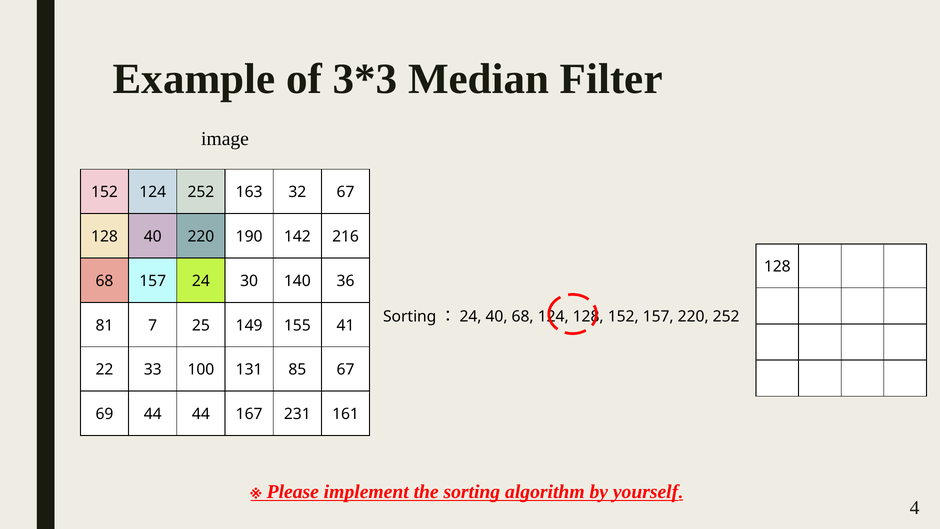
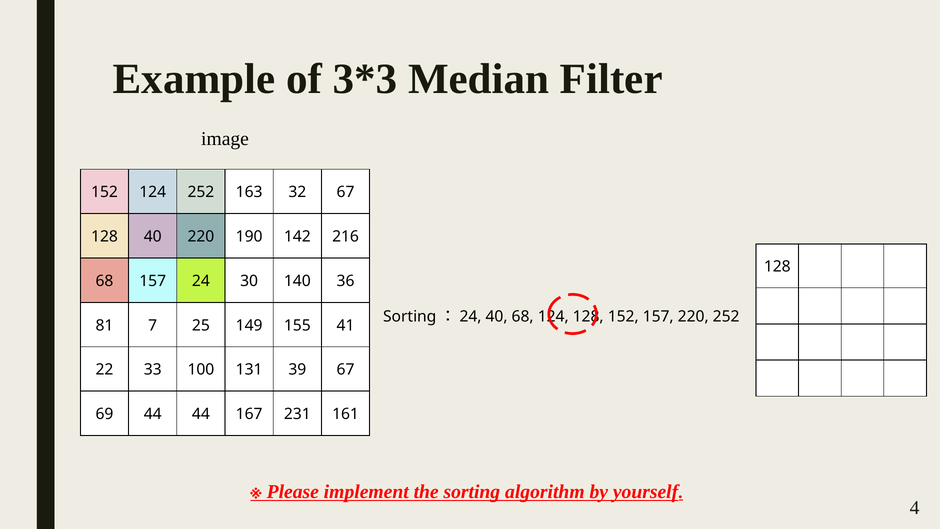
85: 85 -> 39
